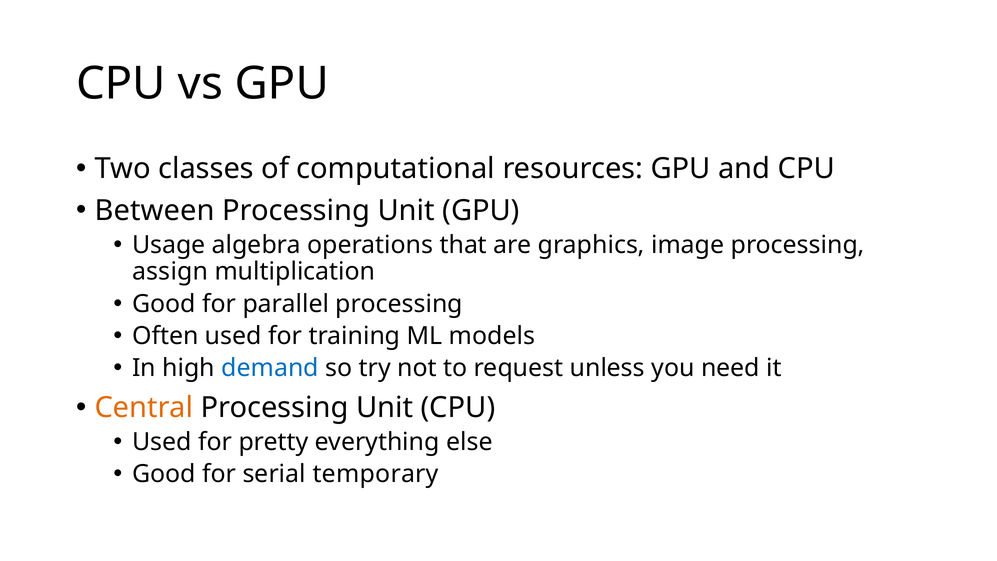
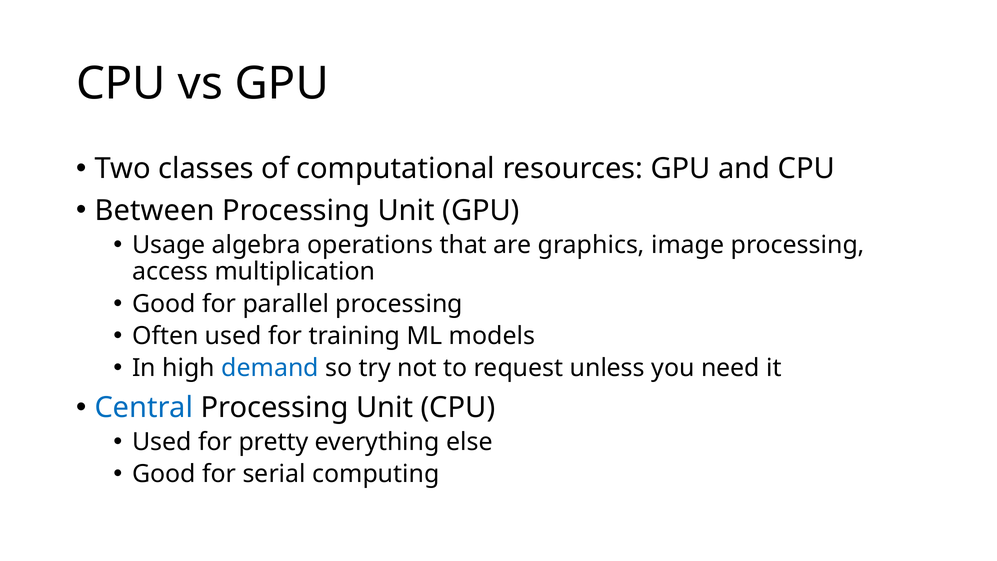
assign: assign -> access
Central colour: orange -> blue
temporary: temporary -> computing
